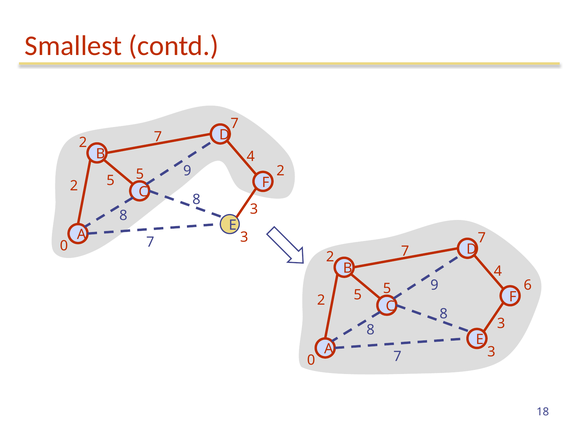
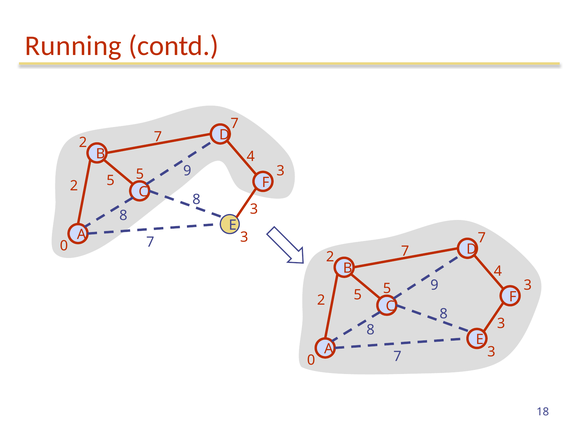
Smallest: Smallest -> Running
2 at (281, 171): 2 -> 3
6 at (528, 285): 6 -> 3
